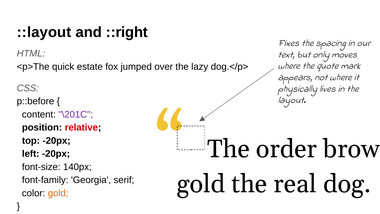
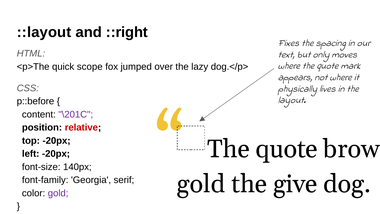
estate: estate -> scope
order at (286, 149): order -> quote
real: real -> give
gold at (58, 193) colour: orange -> purple
